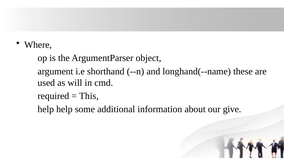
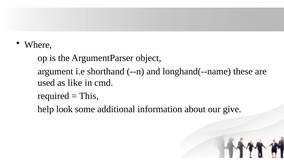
will: will -> like
help help: help -> look
